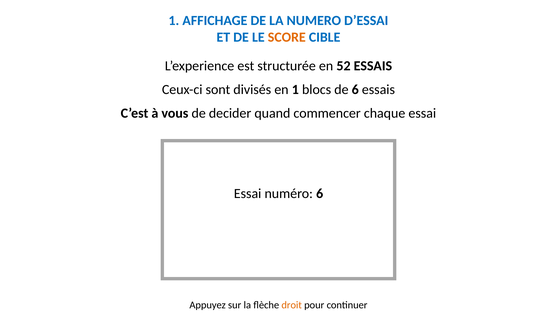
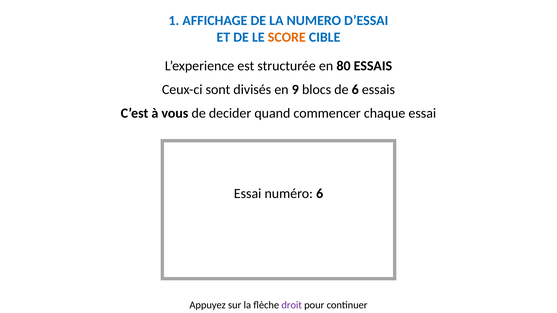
52: 52 -> 80
en 1: 1 -> 9
droit colour: orange -> purple
